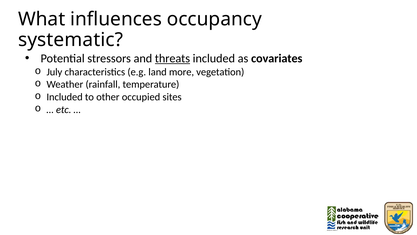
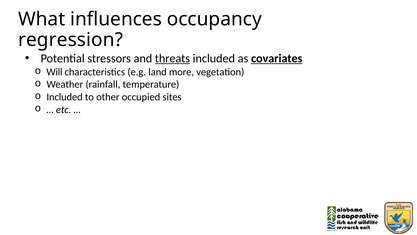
systematic: systematic -> regression
covariates underline: none -> present
July: July -> Will
